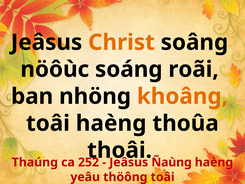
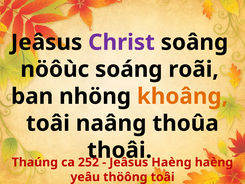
Christ colour: orange -> purple
toâi haèng: haèng -> naâng
Ñaùng at (172, 162): Ñaùng -> Haèng
